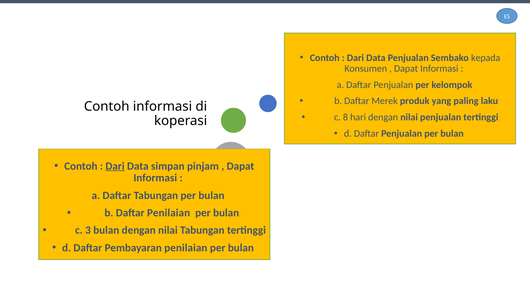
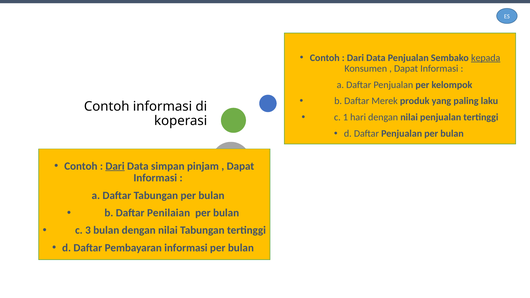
kepada underline: none -> present
c 8: 8 -> 1
Pembayaran penilaian: penilaian -> informasi
